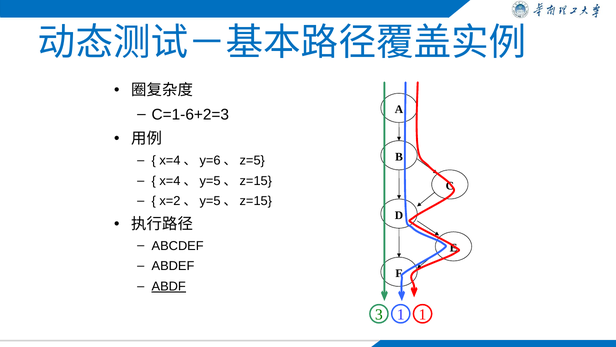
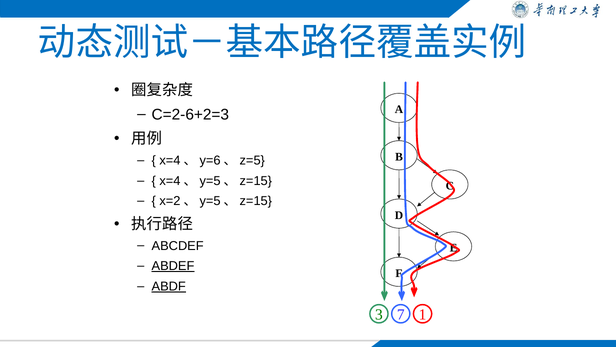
C=1-6+2=3: C=1-6+2=3 -> C=2-6+2=3
ABDEF underline: none -> present
3 1: 1 -> 7
